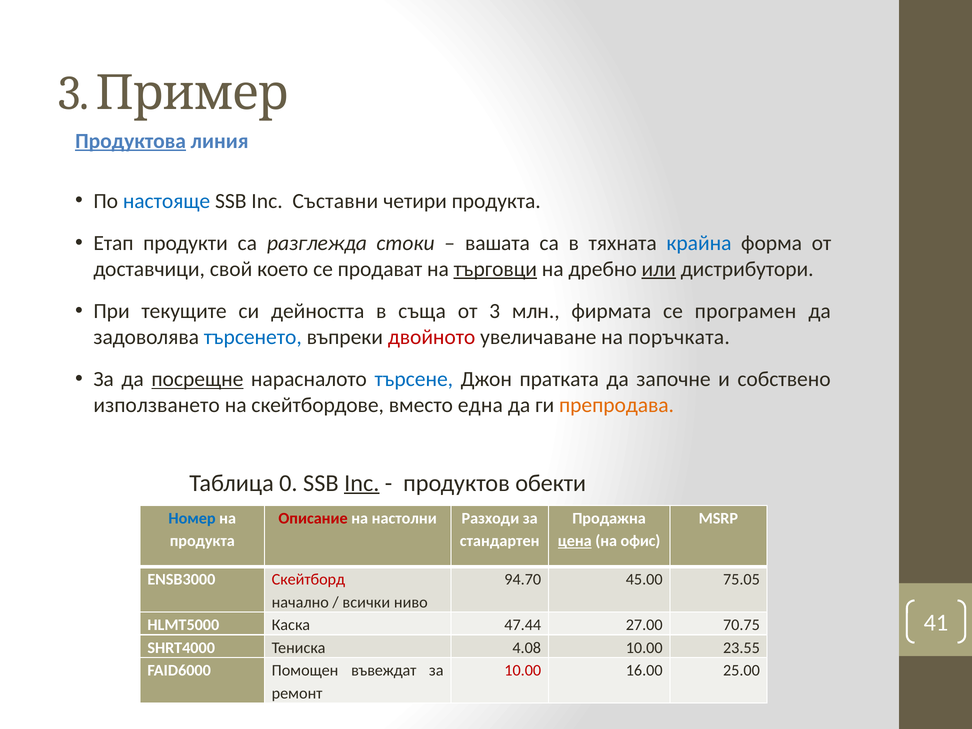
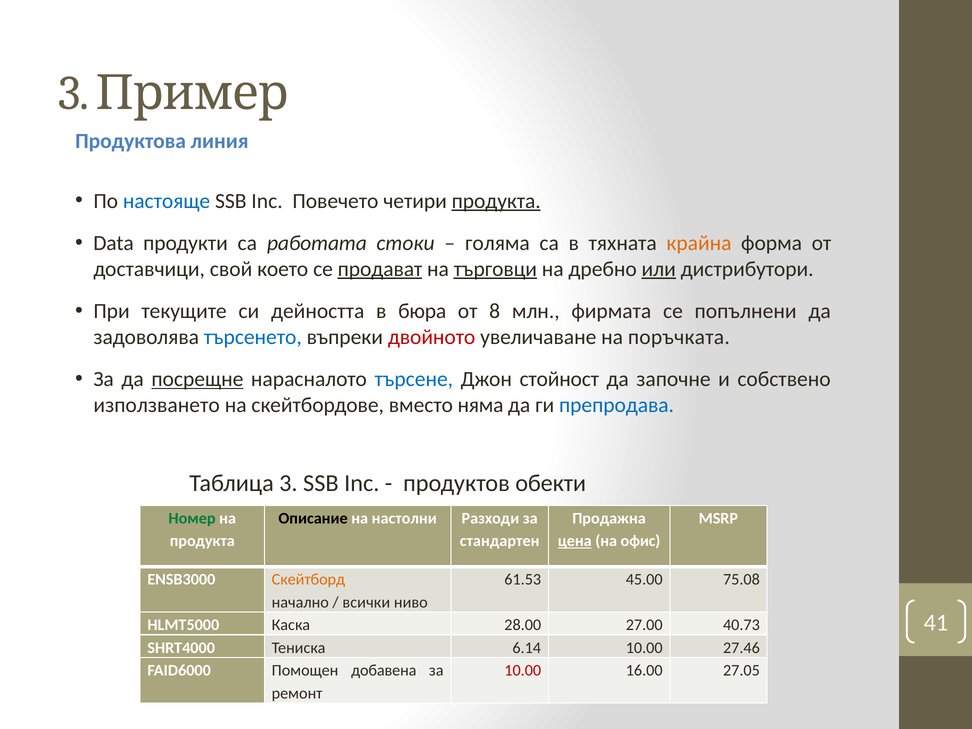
Продуктова underline: present -> none
Съставни: Съставни -> Повечето
продукта at (496, 201) underline: none -> present
Етап: Етап -> Data
разглежда: разглежда -> работата
вашата: вашата -> голяма
крайна colour: blue -> orange
продават underline: none -> present
съща: съща -> бюра
от 3: 3 -> 8
програмен: програмен -> попълнени
пратката: пратката -> стойност
една: една -> няма
препродава colour: orange -> blue
Таблица 0: 0 -> 3
Inc at (362, 483) underline: present -> none
Номер colour: blue -> green
Описание colour: red -> black
Скейтборд colour: red -> orange
94.70: 94.70 -> 61.53
75.05: 75.05 -> 75.08
47.44: 47.44 -> 28.00
70.75: 70.75 -> 40.73
4.08: 4.08 -> 6.14
23.55: 23.55 -> 27.46
въвеждат: въвеждат -> добавена
25.00: 25.00 -> 27.05
